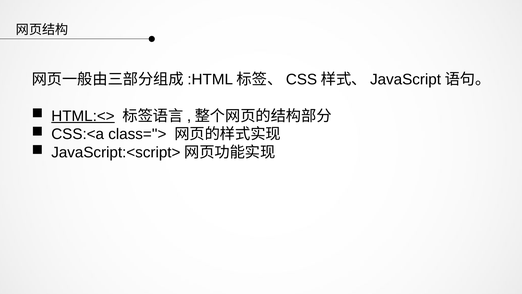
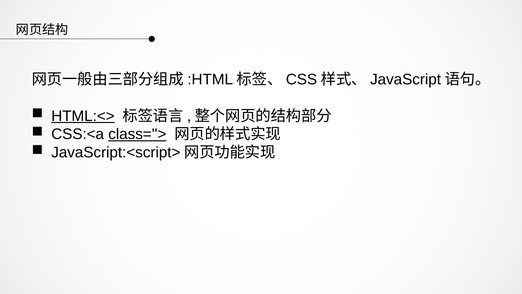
class=''> underline: none -> present
